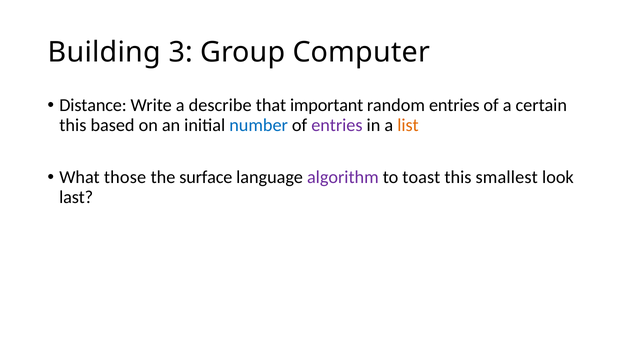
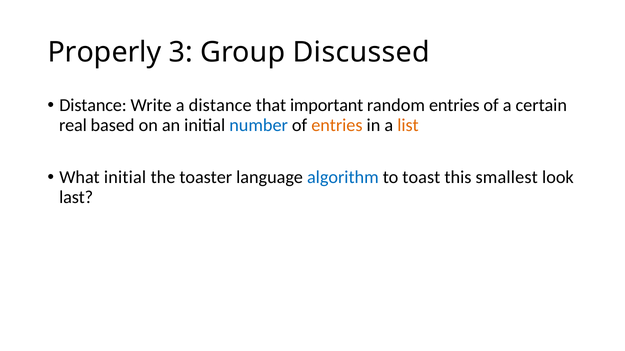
Building: Building -> Properly
Computer: Computer -> Discussed
a describe: describe -> distance
this at (73, 125): this -> real
entries at (337, 125) colour: purple -> orange
What those: those -> initial
surface: surface -> toaster
algorithm colour: purple -> blue
